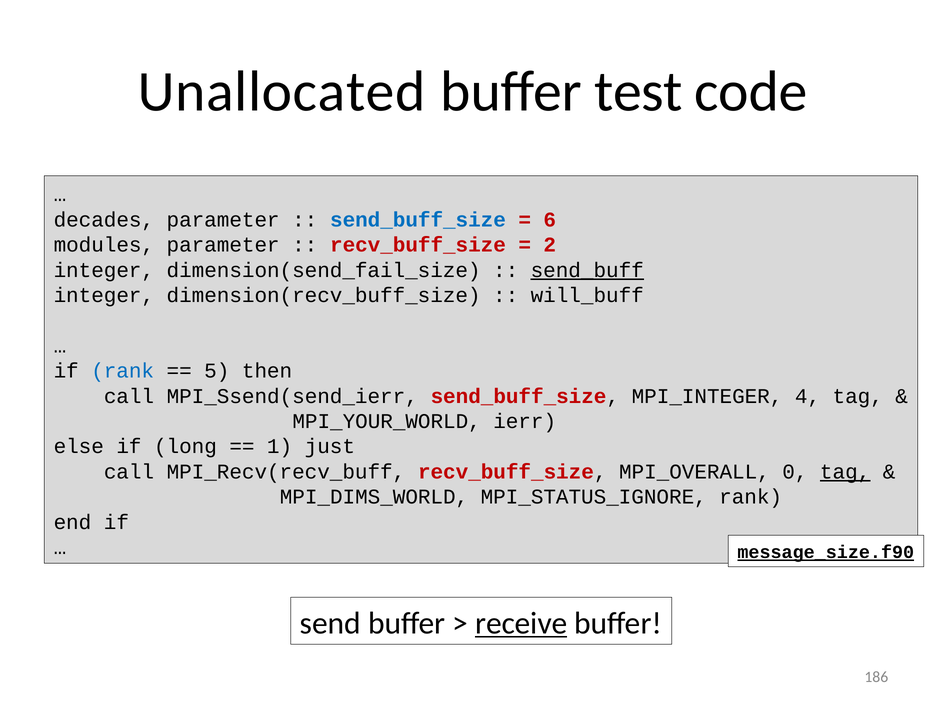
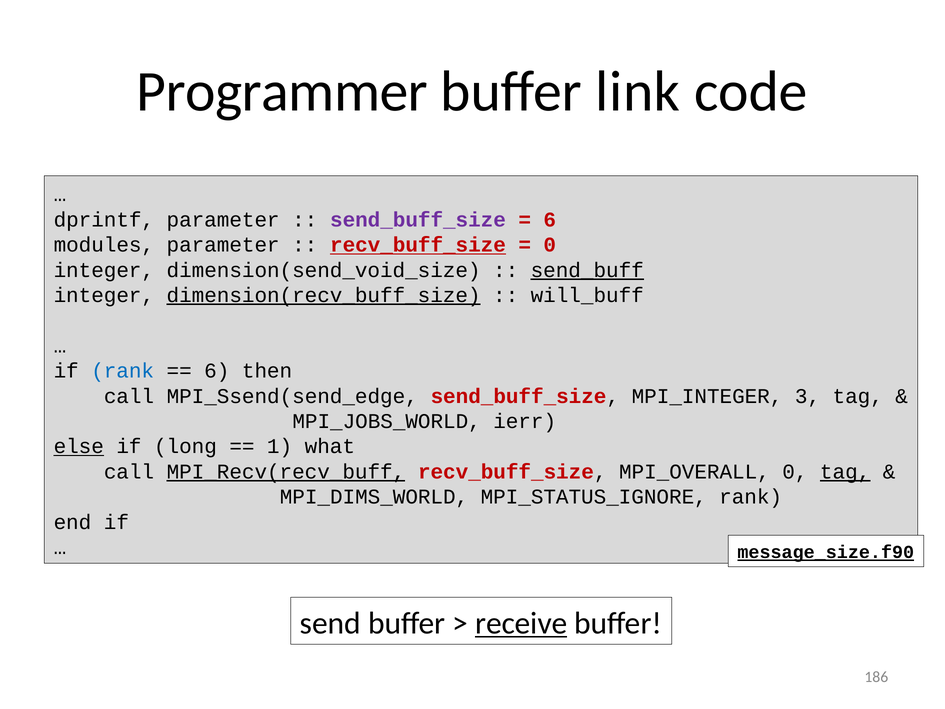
Unallocated: Unallocated -> Programmer
test: test -> link
decades: decades -> dprintf
send_buff_size at (418, 220) colour: blue -> purple
recv_buff_size at (418, 245) underline: none -> present
2 at (550, 245): 2 -> 0
dimension(send_fail_size: dimension(send_fail_size -> dimension(send_void_size
dimension(recv_buff_size underline: none -> present
5 at (217, 371): 5 -> 6
MPI_Ssend(send_ierr: MPI_Ssend(send_ierr -> MPI_Ssend(send_edge
4: 4 -> 3
MPI_YOUR_WORLD: MPI_YOUR_WORLD -> MPI_JOBS_WORLD
else underline: none -> present
just: just -> what
MPI_Recv(recv_buff underline: none -> present
